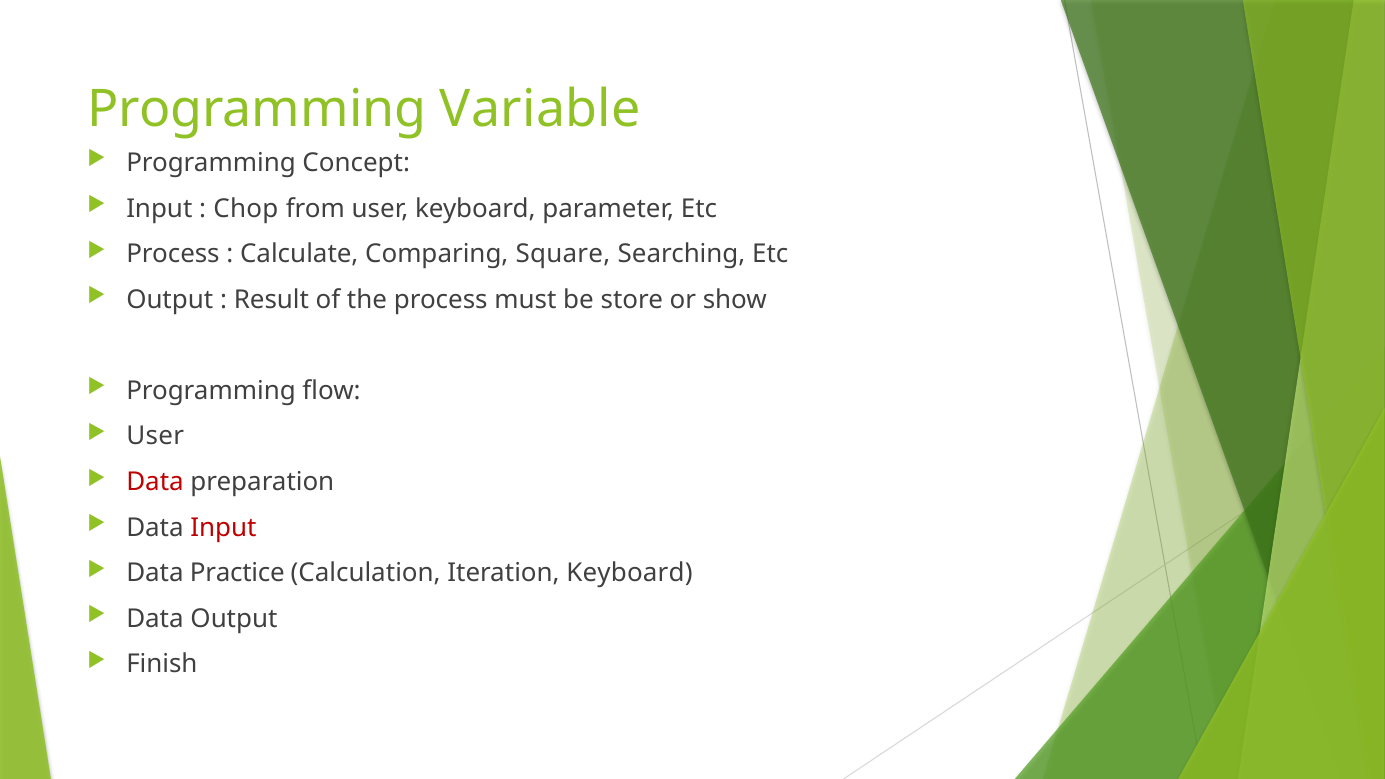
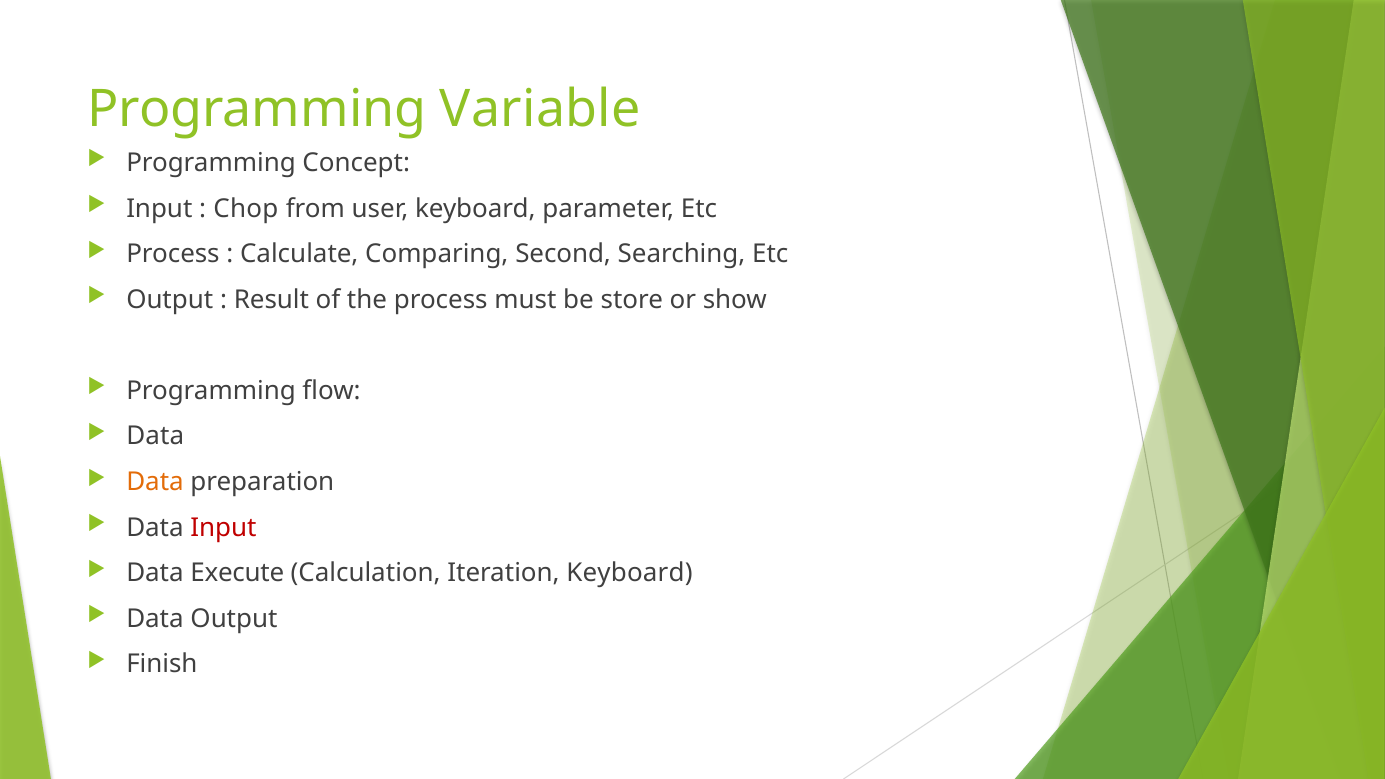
Square: Square -> Second
User at (155, 436): User -> Data
Data at (155, 482) colour: red -> orange
Practice: Practice -> Execute
